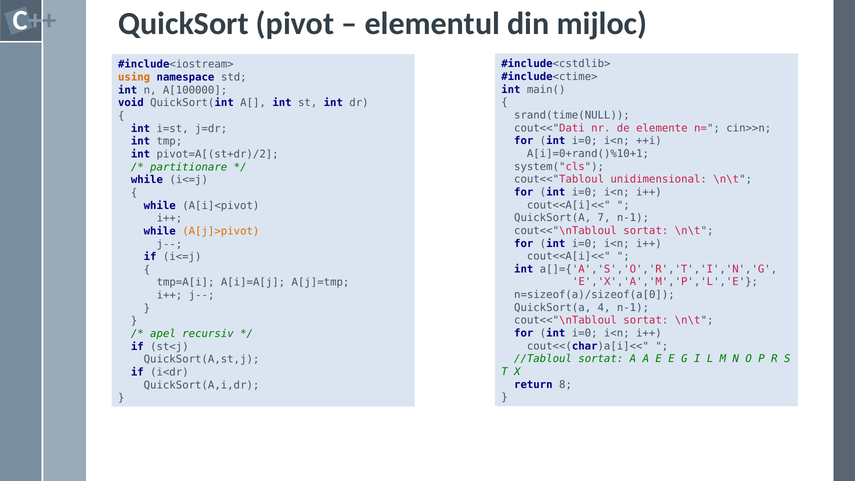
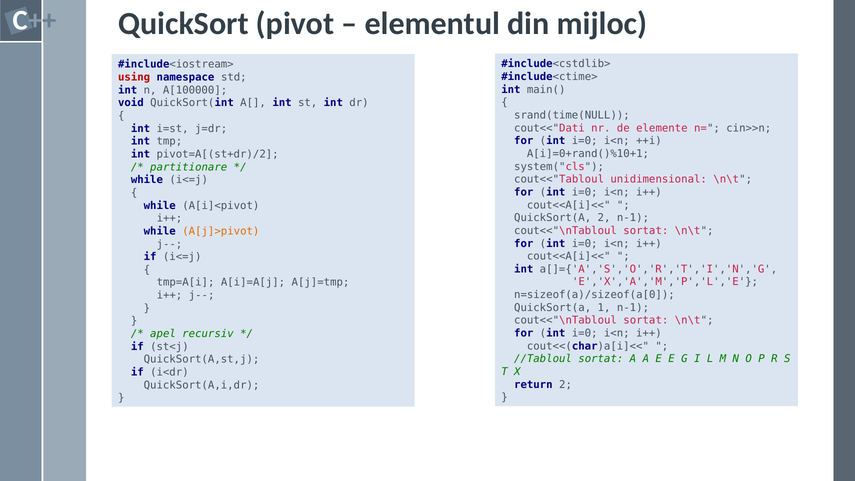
using colour: orange -> red
QuickSort(A 7: 7 -> 2
4: 4 -> 1
return 8: 8 -> 2
